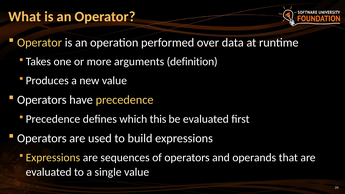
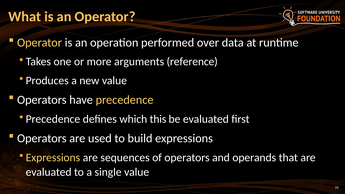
definition: definition -> reference
